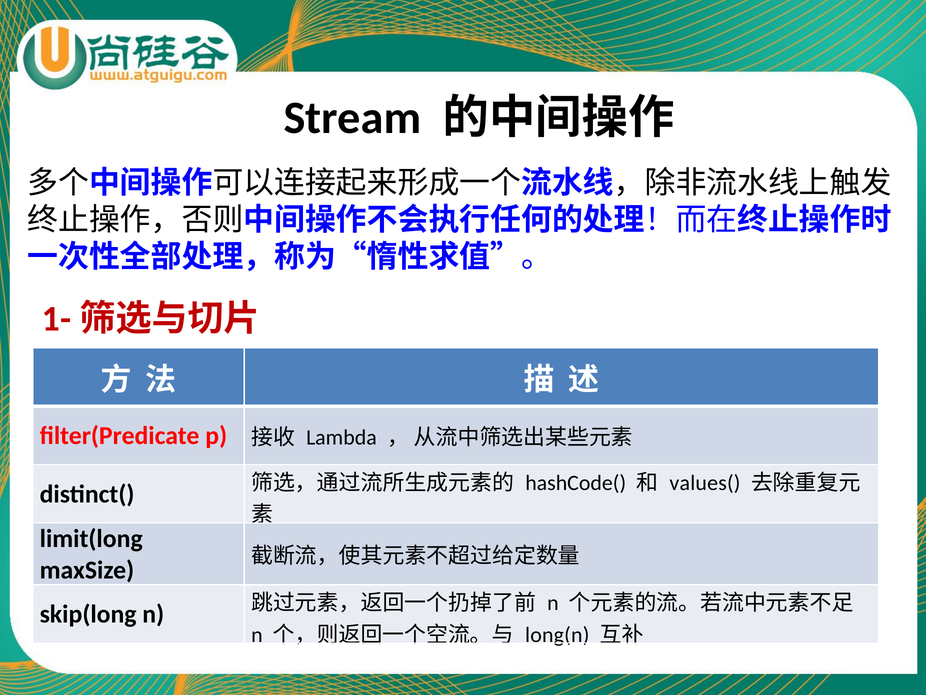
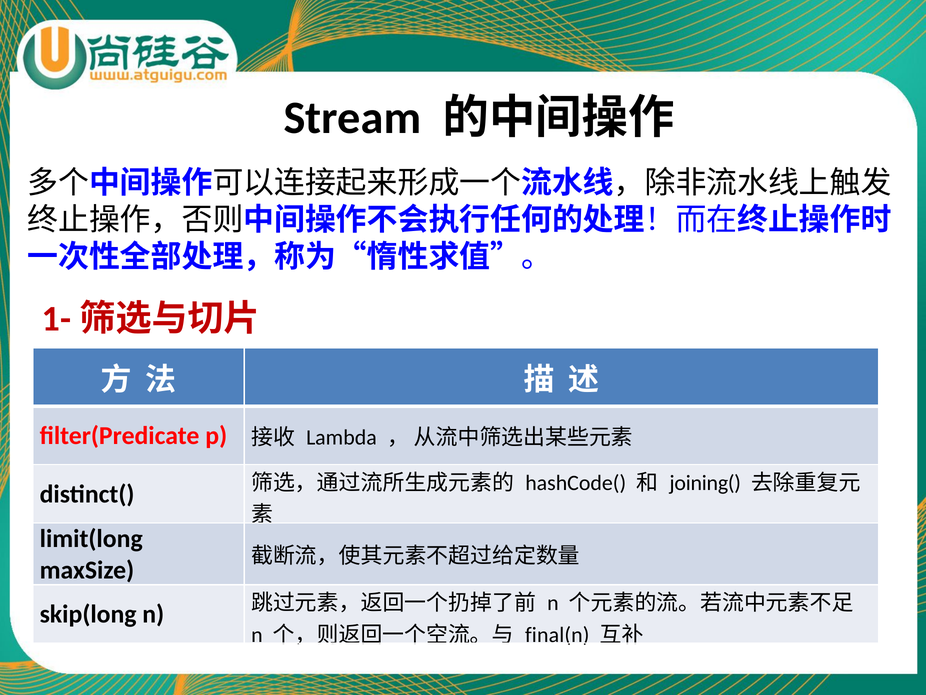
values(: values( -> joining(
long(n: long(n -> final(n
